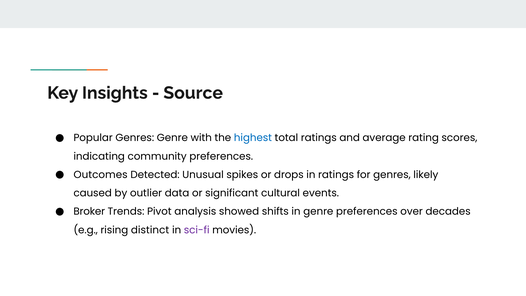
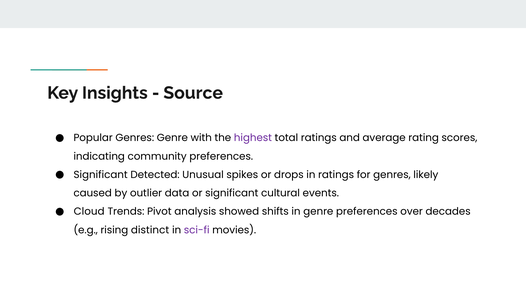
highest colour: blue -> purple
Outcomes at (101, 175): Outcomes -> Significant
Broker: Broker -> Cloud
